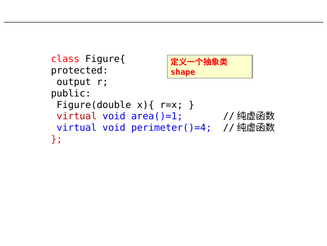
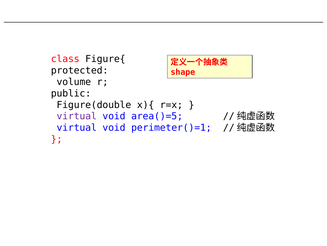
output: output -> volume
virtual at (77, 116) colour: red -> purple
area()=1: area()=1 -> area()=5
perimeter()=4: perimeter()=4 -> perimeter()=1
